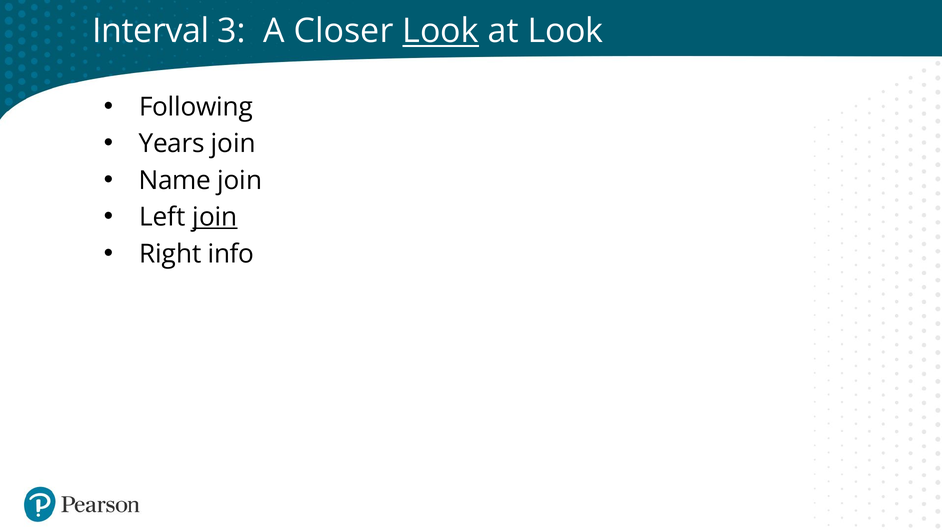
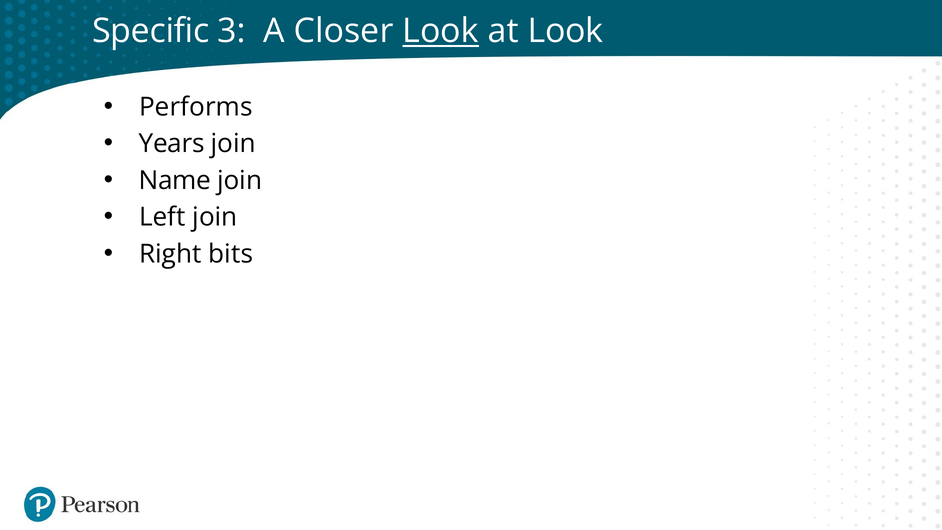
Interval: Interval -> Specific
Following: Following -> Performs
join at (215, 217) underline: present -> none
info: info -> bits
